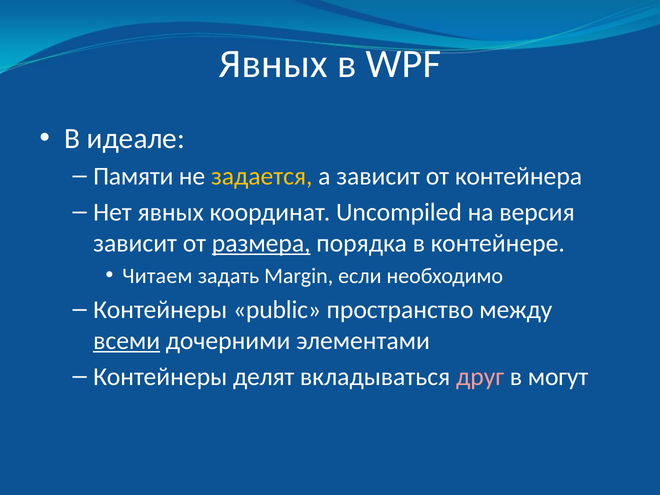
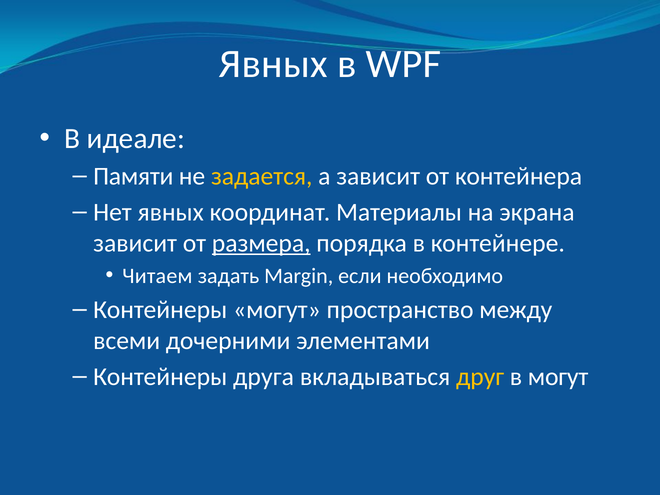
Uncompiled: Uncompiled -> Материалы
версия: версия -> экрана
Контейнеры public: public -> могут
всеми underline: present -> none
делят: делят -> друга
друг colour: pink -> yellow
